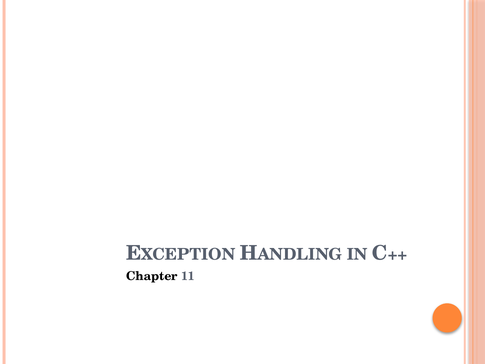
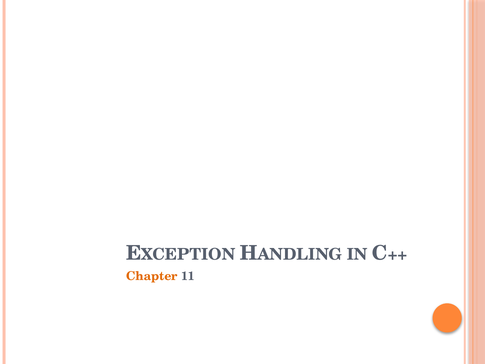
Chapter colour: black -> orange
